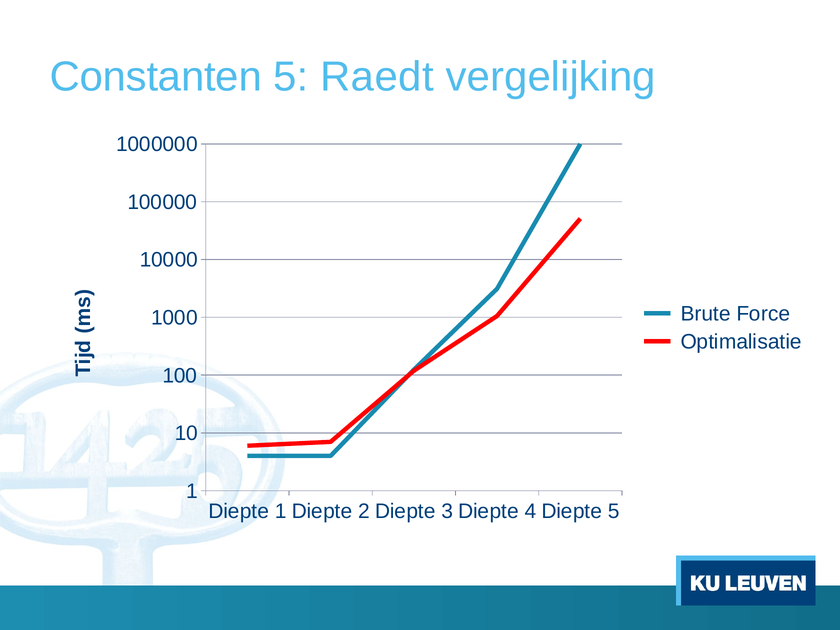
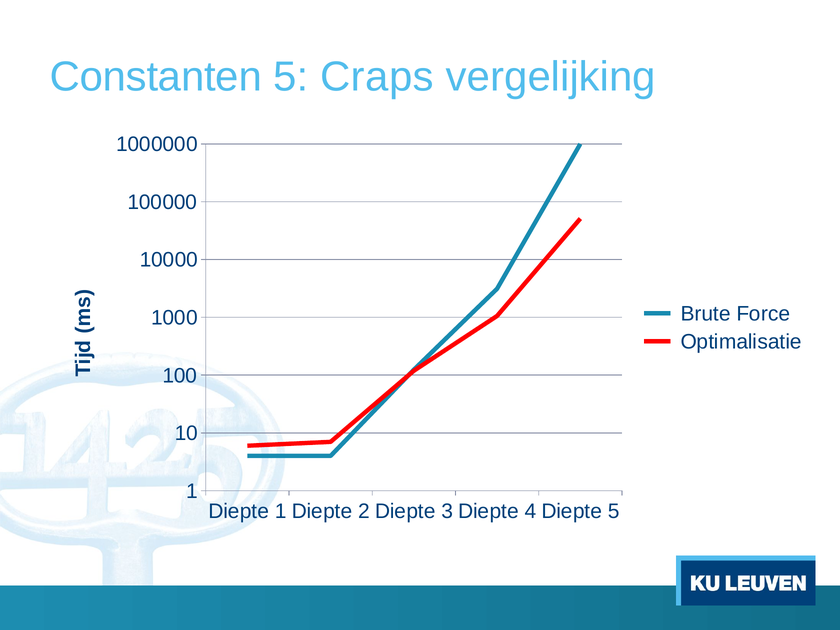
Raedt: Raedt -> Craps
